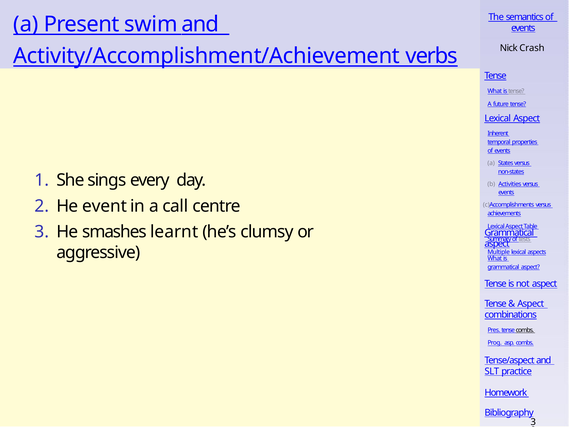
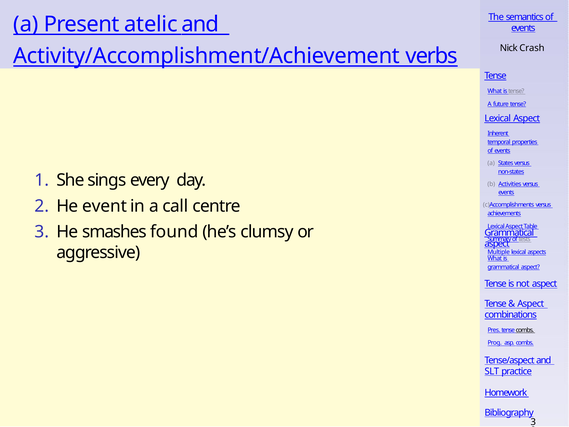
swim: swim -> atelic
learnt: learnt -> found
